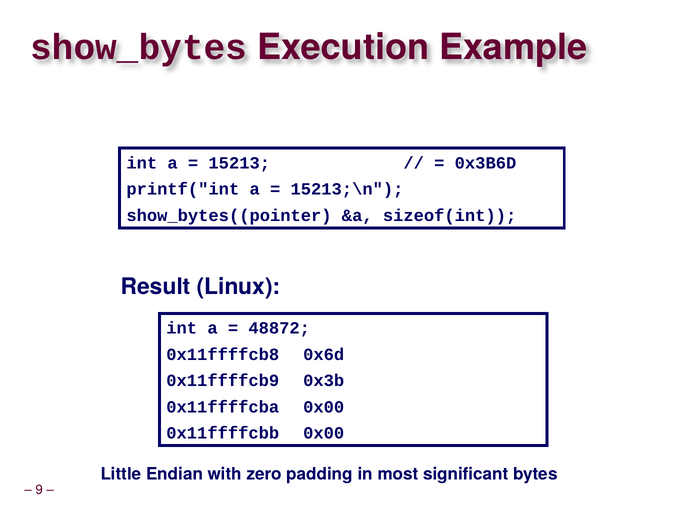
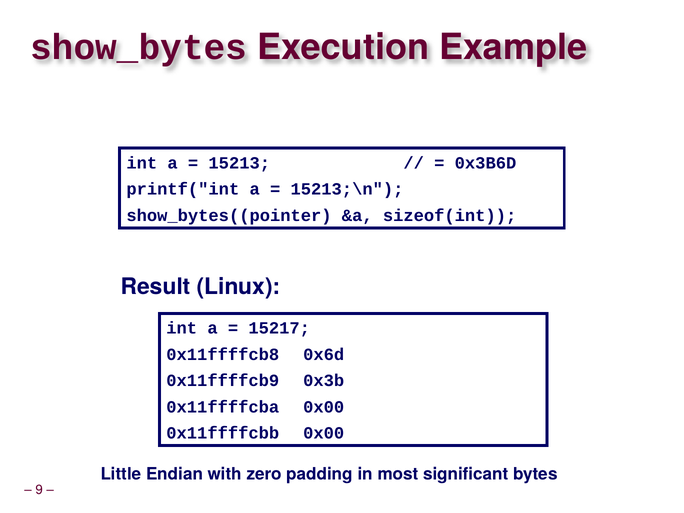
48872: 48872 -> 15217
